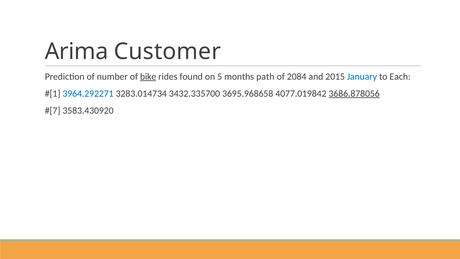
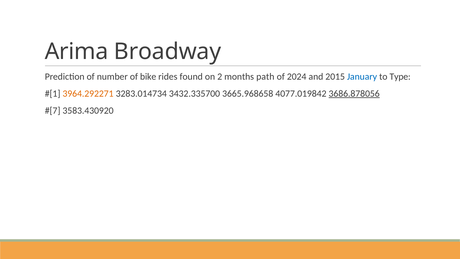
Customer: Customer -> Broadway
bike underline: present -> none
5: 5 -> 2
2084: 2084 -> 2024
Each: Each -> Type
3964.292271 colour: blue -> orange
3695.968658: 3695.968658 -> 3665.968658
